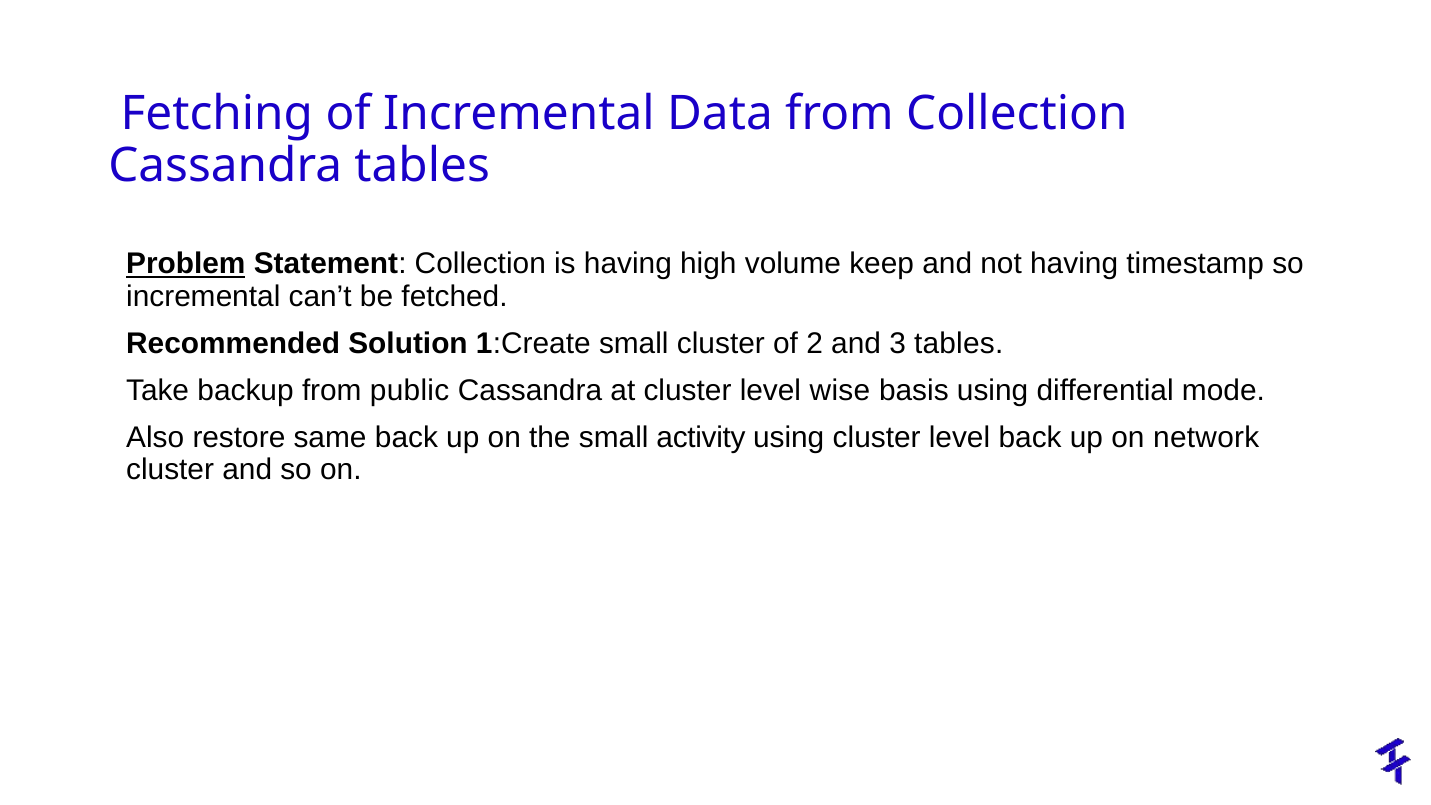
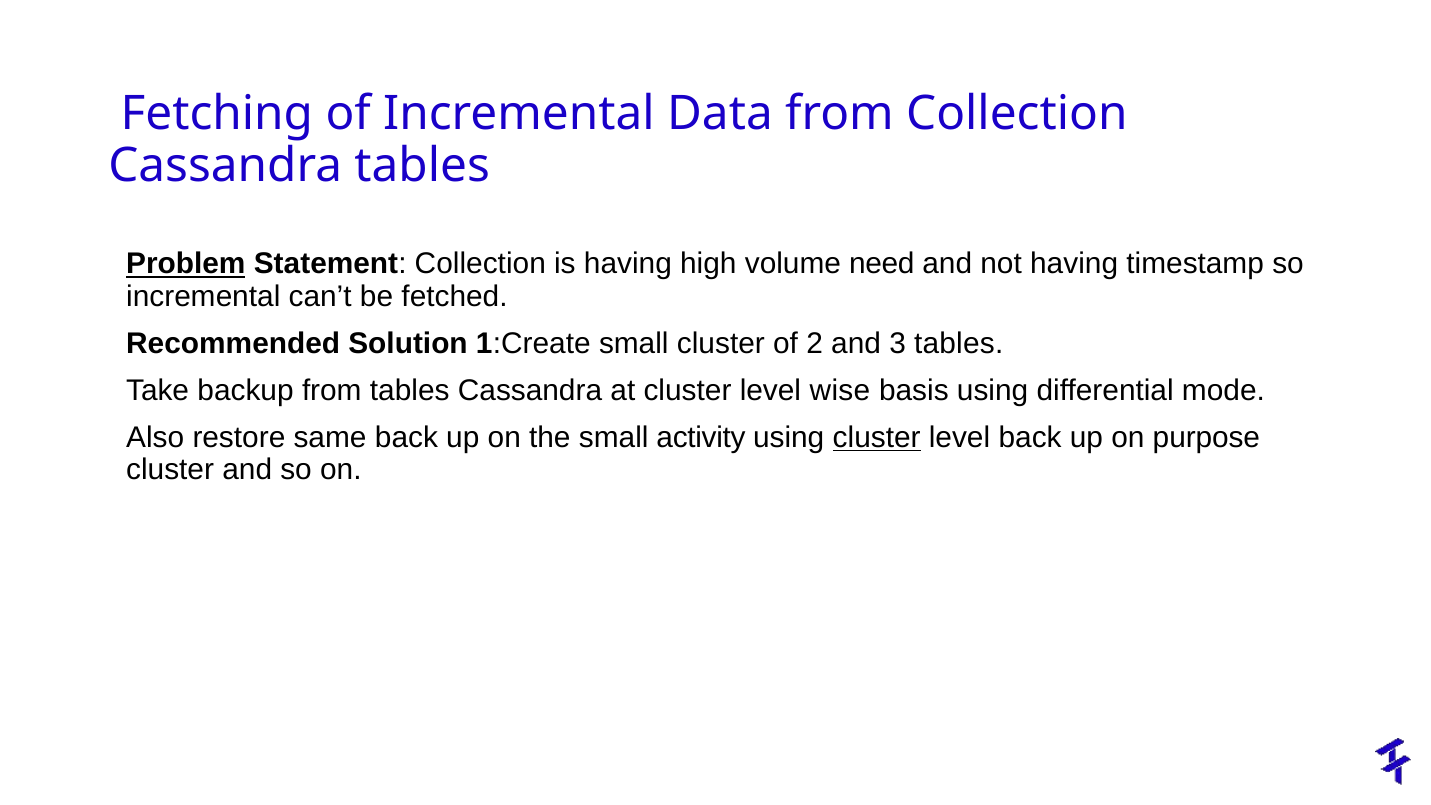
keep: keep -> need
from public: public -> tables
cluster at (877, 438) underline: none -> present
network: network -> purpose
